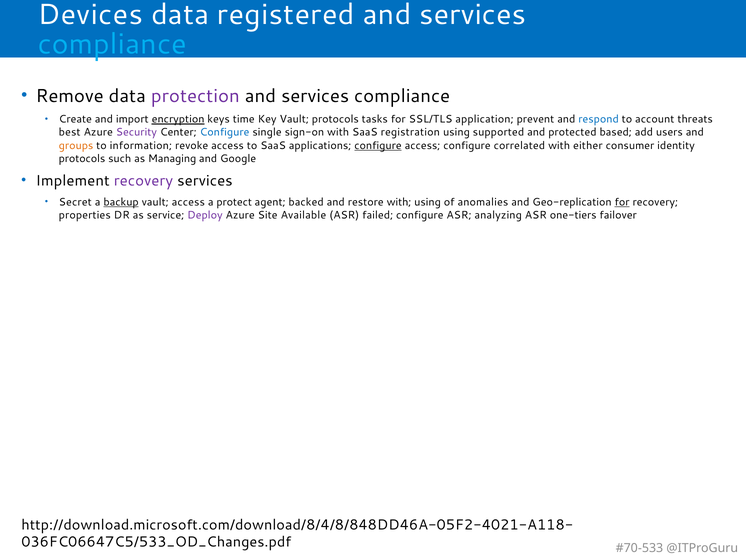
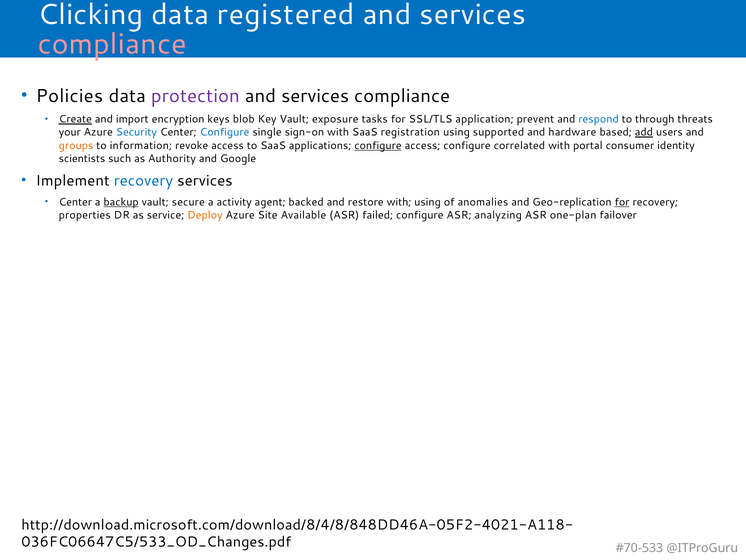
Devices: Devices -> Clicking
compliance at (112, 44) colour: light blue -> pink
Remove: Remove -> Policies
Create underline: none -> present
encryption underline: present -> none
time: time -> blob
Vault protocols: protocols -> exposure
account: account -> through
best: best -> your
Security colour: purple -> blue
protected: protected -> hardware
add underline: none -> present
either: either -> portal
protocols at (82, 158): protocols -> scientists
Managing: Managing -> Authority
recovery at (143, 180) colour: purple -> blue
Secret at (75, 202): Secret -> Center
vault access: access -> secure
protect: protect -> activity
Deploy colour: purple -> orange
one-tiers: one-tiers -> one-plan
